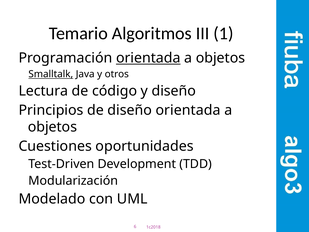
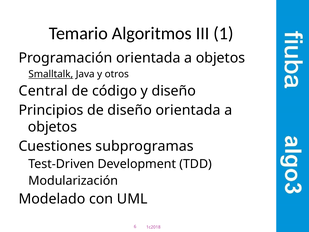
orientada at (148, 58) underline: present -> none
Lectura: Lectura -> Central
oportunidades: oportunidades -> subprogramas
